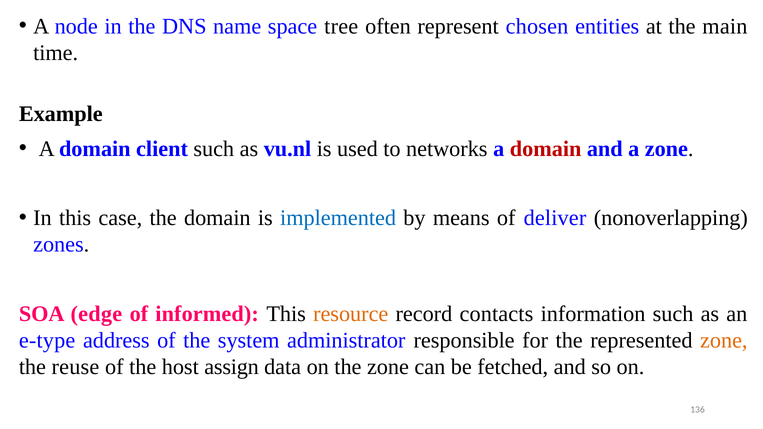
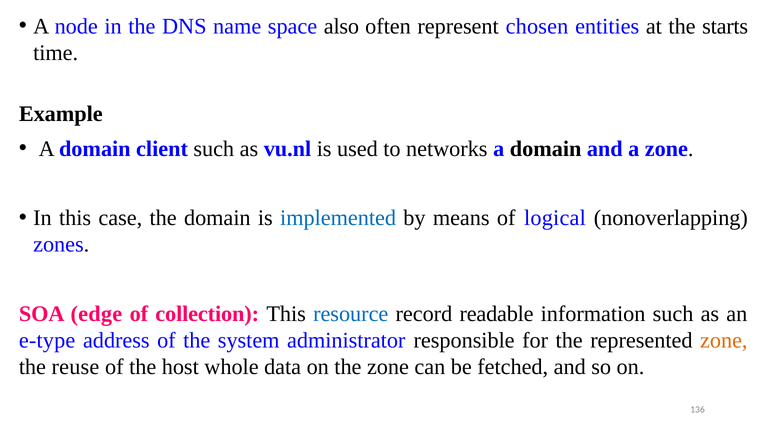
tree: tree -> also
main: main -> starts
domain at (546, 149) colour: red -> black
deliver: deliver -> logical
informed: informed -> collection
resource colour: orange -> blue
contacts: contacts -> readable
assign: assign -> whole
